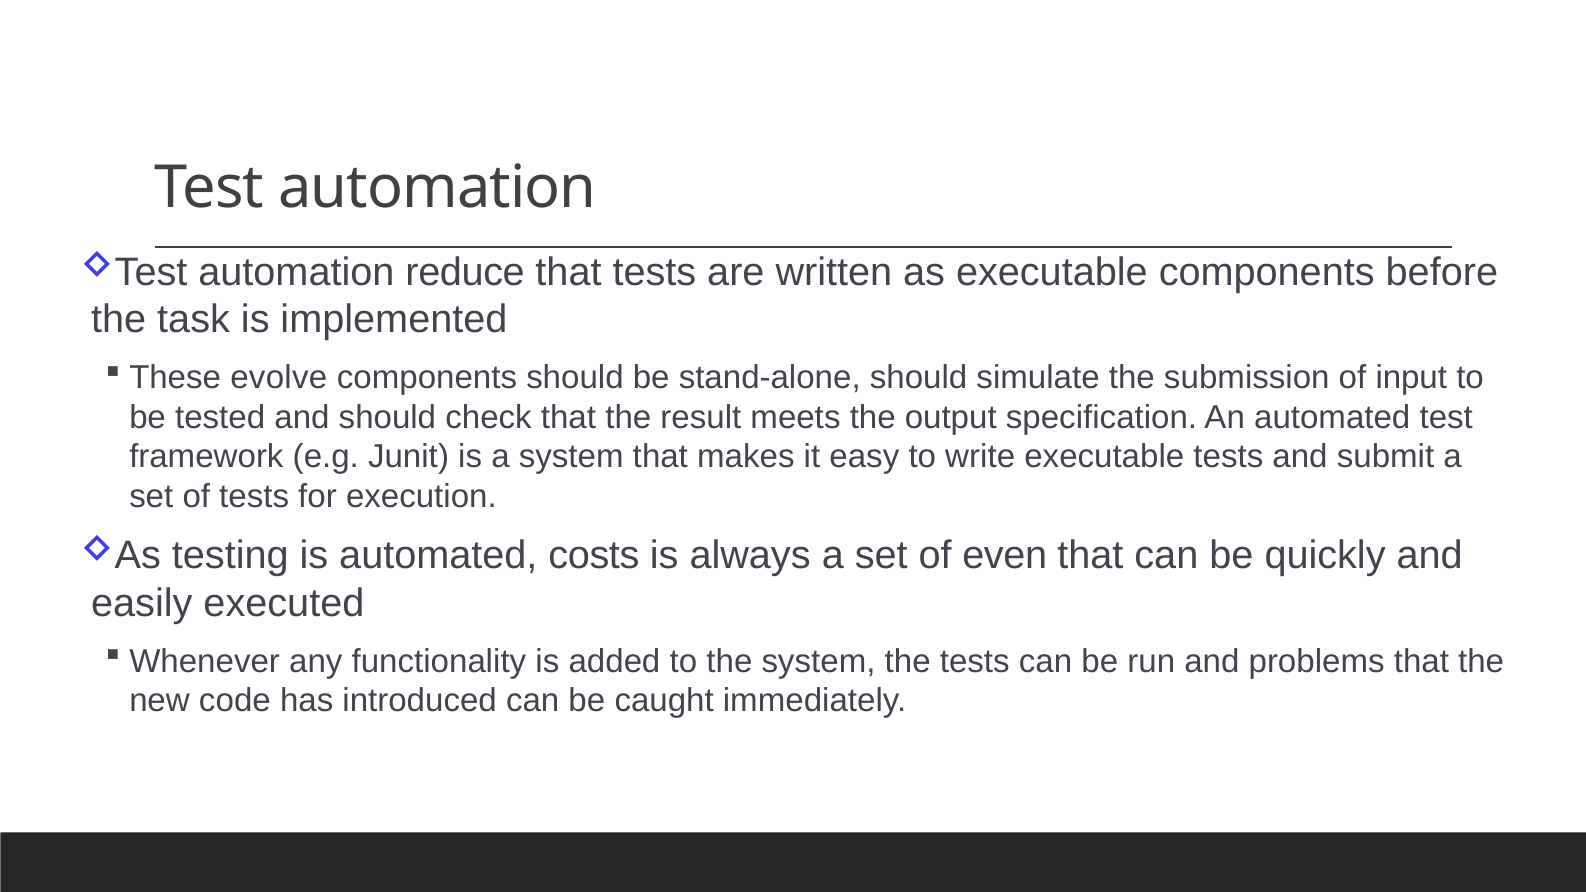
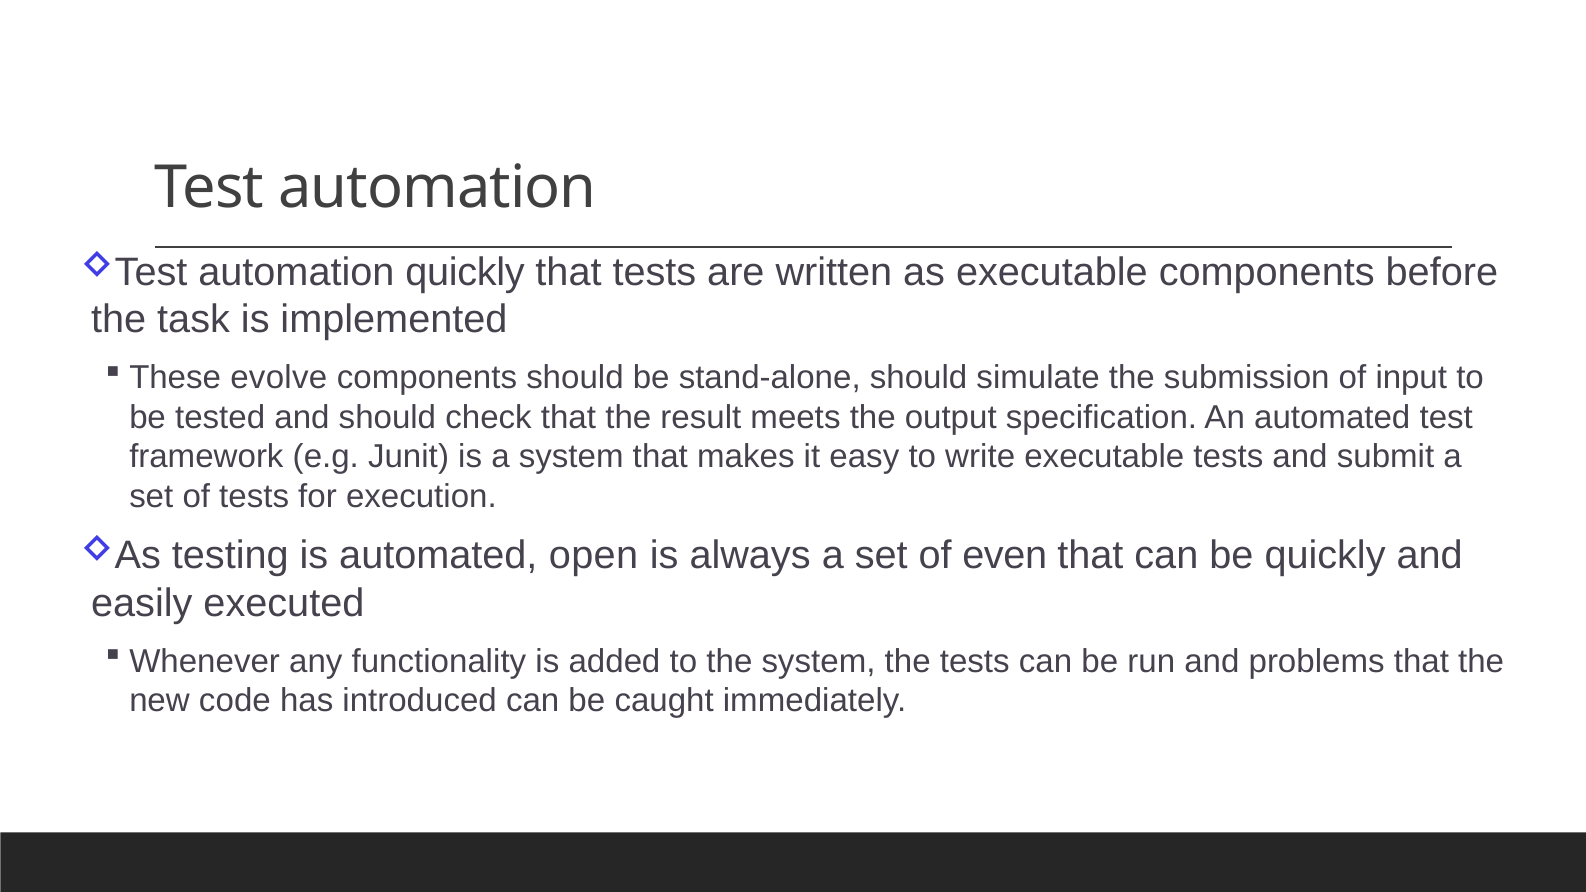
automation reduce: reduce -> quickly
costs: costs -> open
